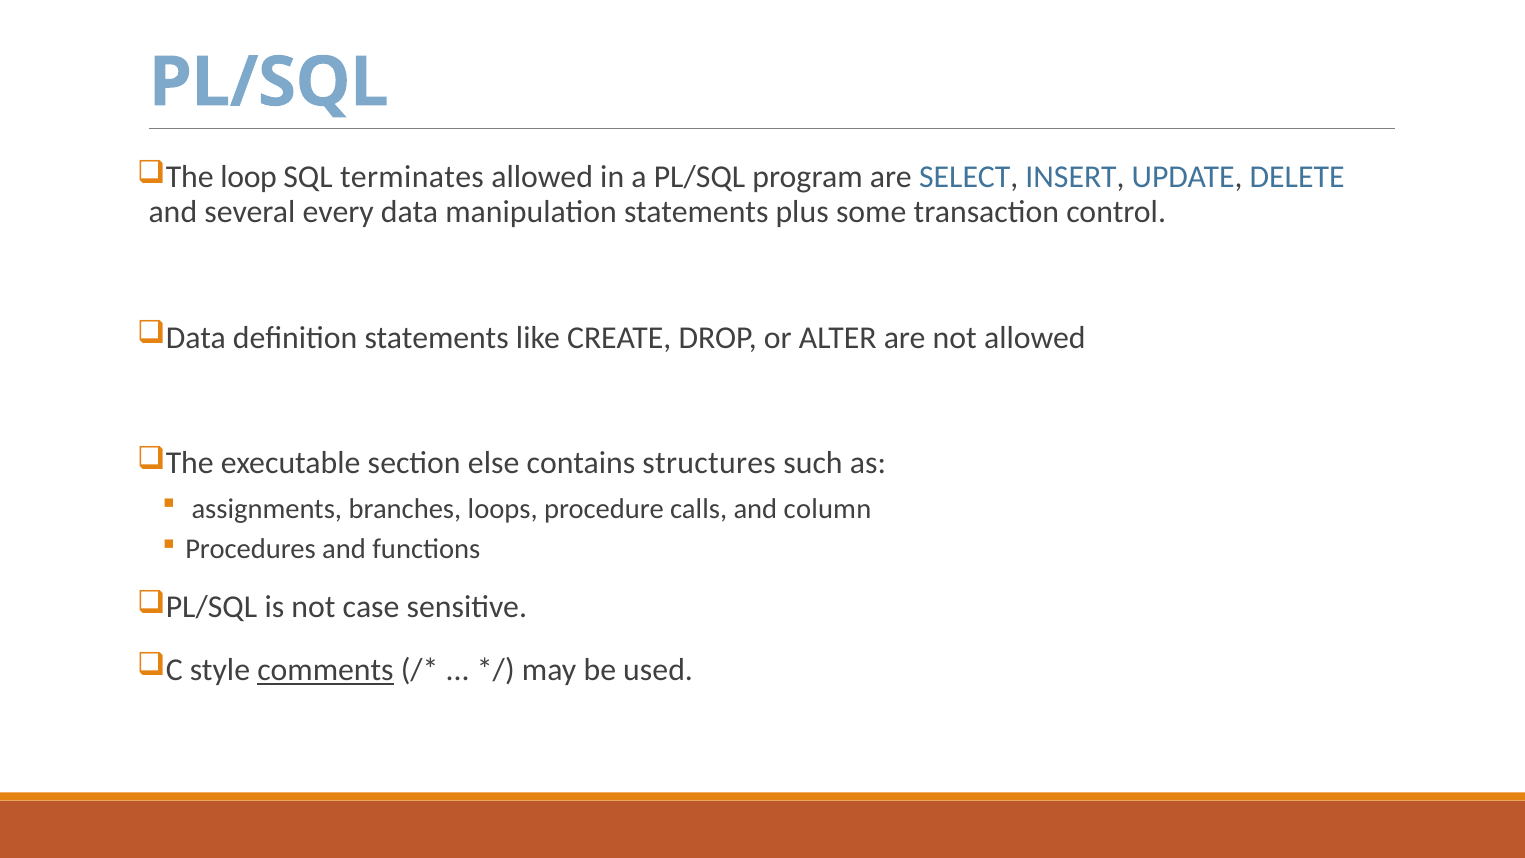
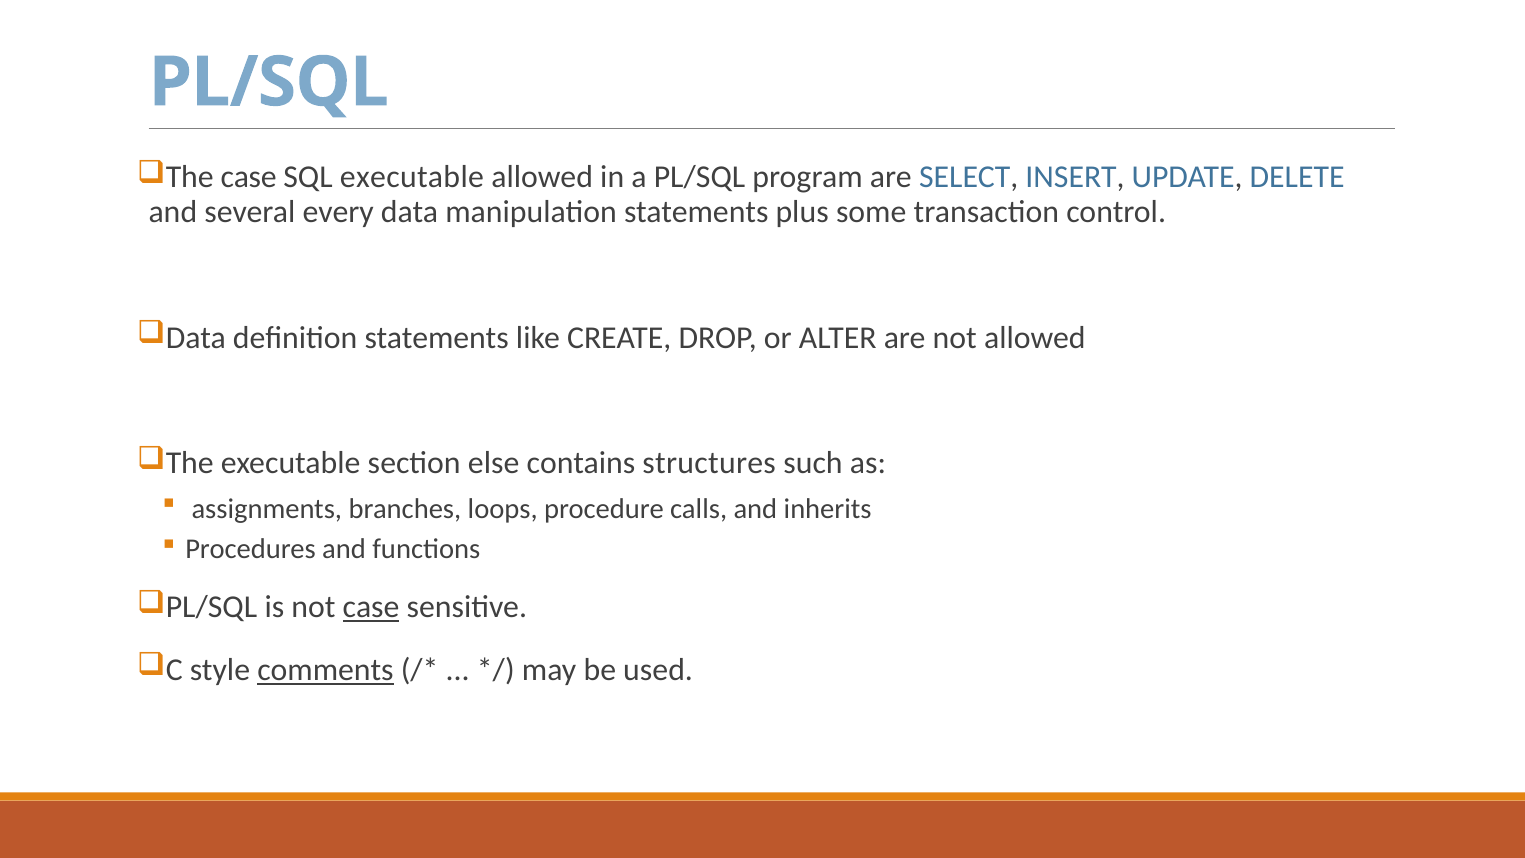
The loop: loop -> case
SQL terminates: terminates -> executable
column: column -> inherits
case at (371, 607) underline: none -> present
